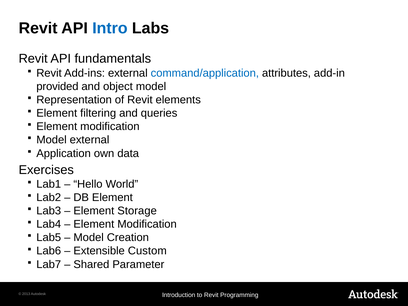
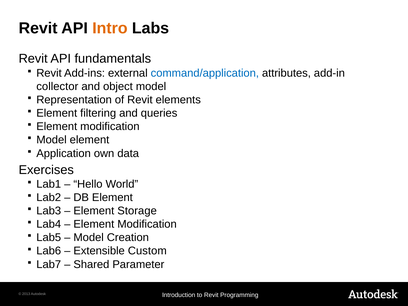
Intro colour: blue -> orange
provided: provided -> collector
Model external: external -> element
